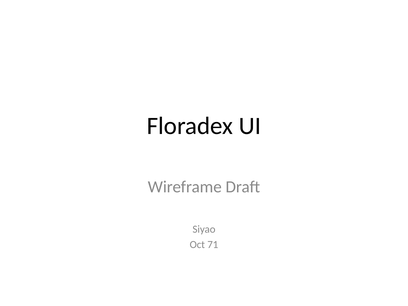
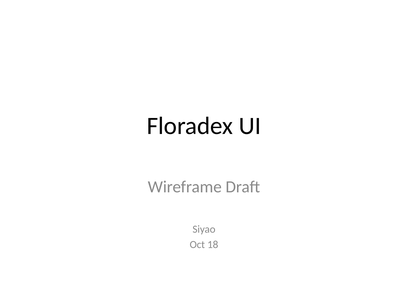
71: 71 -> 18
